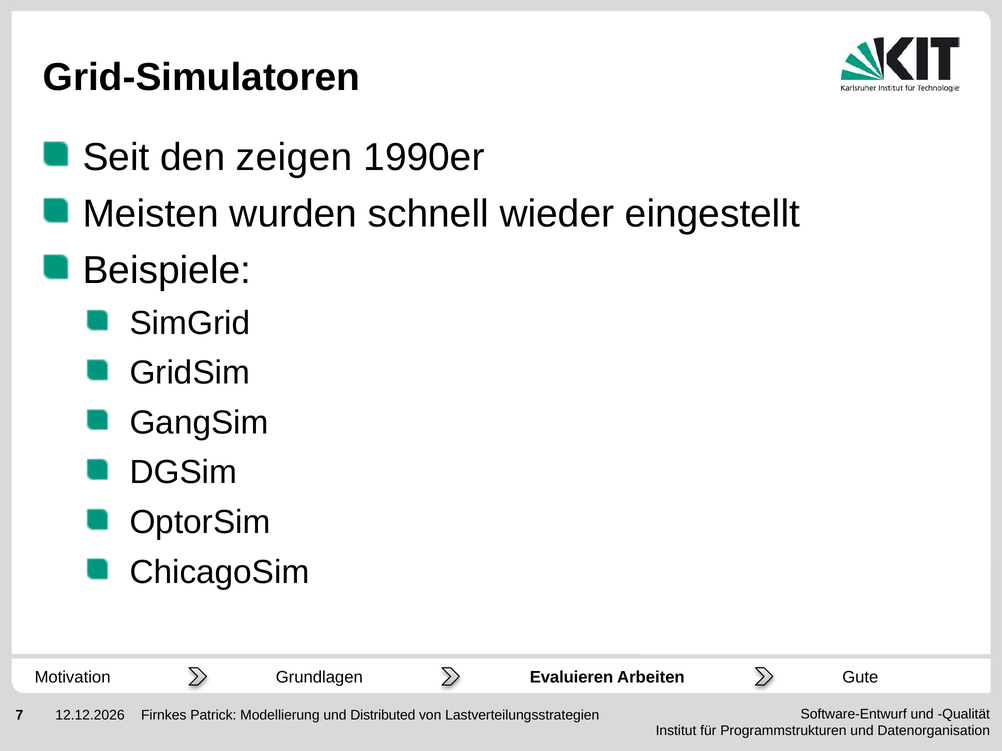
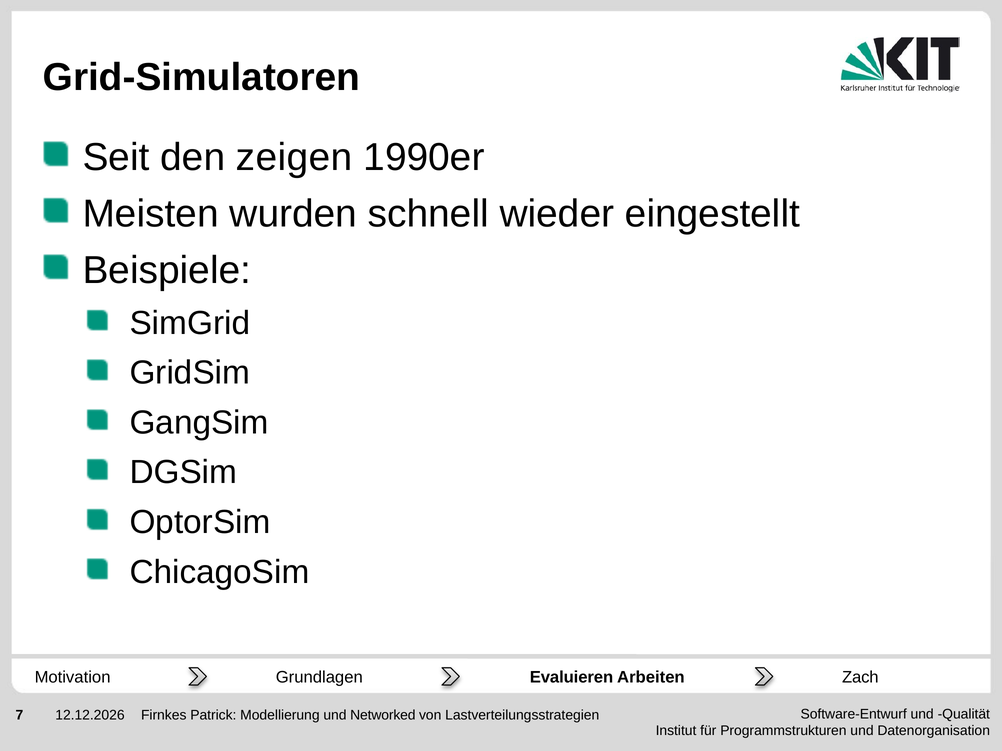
Gute: Gute -> Zach
Distributed: Distributed -> Networked
